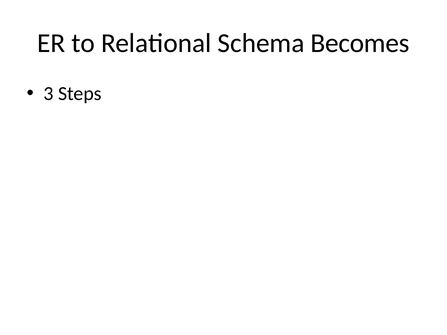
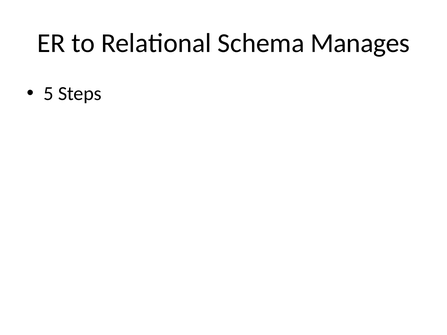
Becomes: Becomes -> Manages
3: 3 -> 5
